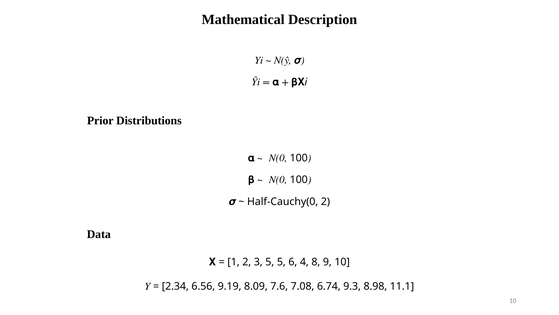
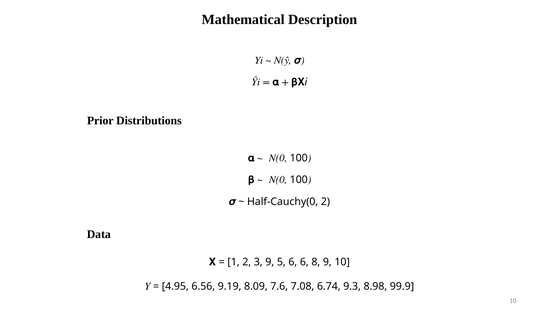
3 5: 5 -> 9
6 4: 4 -> 6
2.34: 2.34 -> 4.95
11.1: 11.1 -> 99.9
